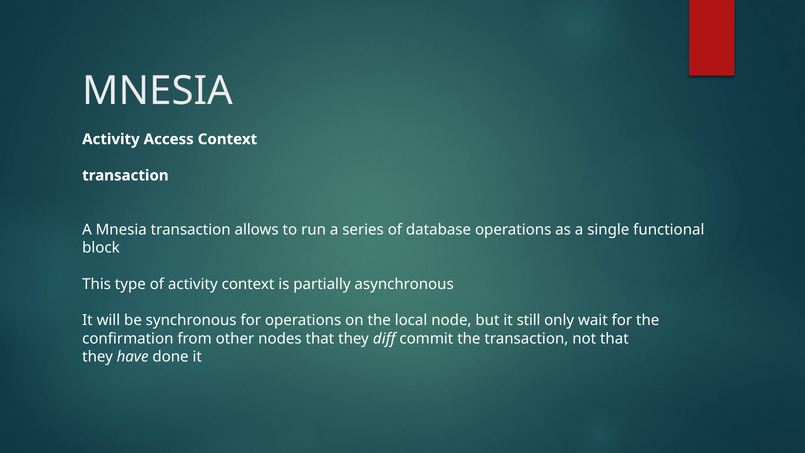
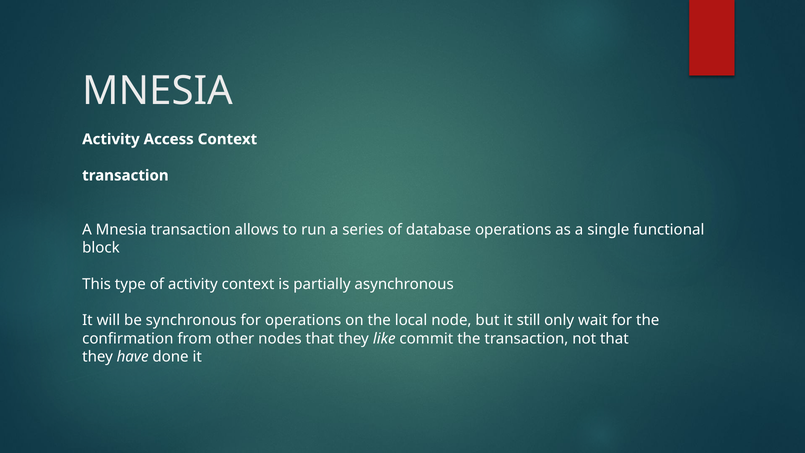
diff: diff -> like
